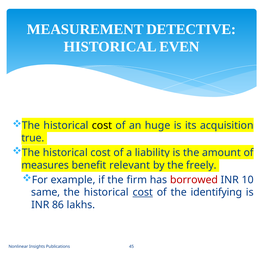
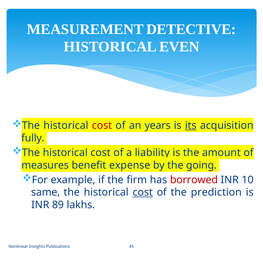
cost at (102, 125) colour: black -> red
huge: huge -> years
its underline: none -> present
true: true -> fully
relevant: relevant -> expense
freely: freely -> going
identifying: identifying -> prediction
86: 86 -> 89
